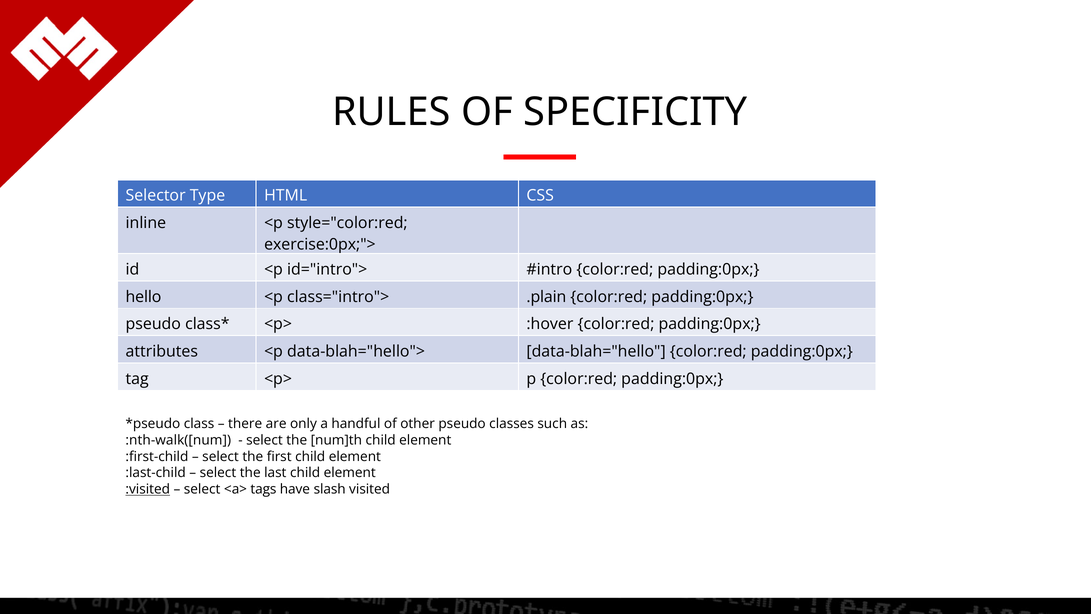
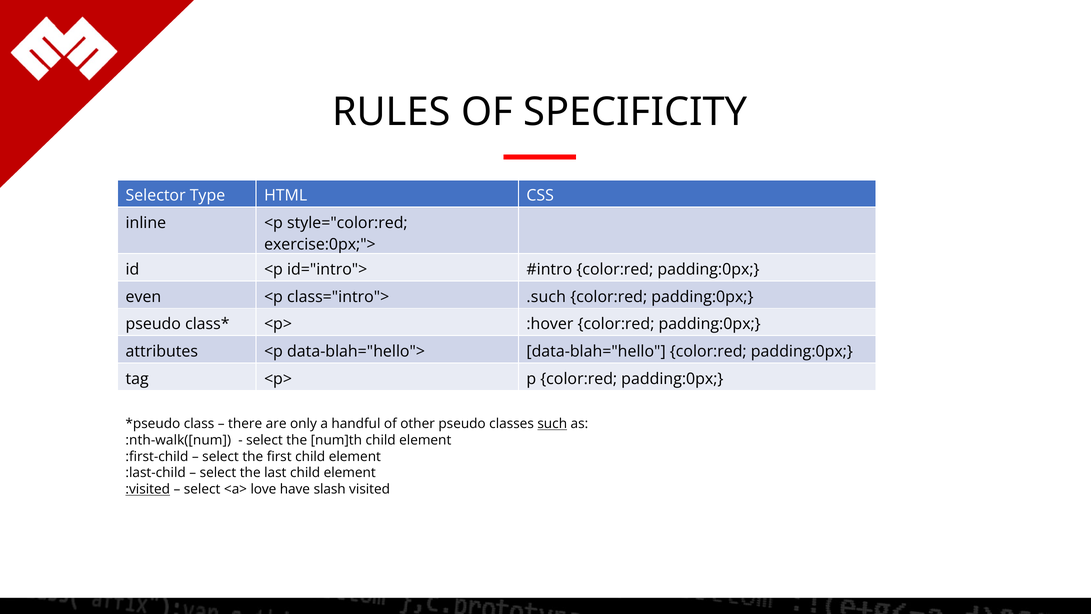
hello: hello -> even
.plain: .plain -> .such
such underline: none -> present
tags: tags -> love
